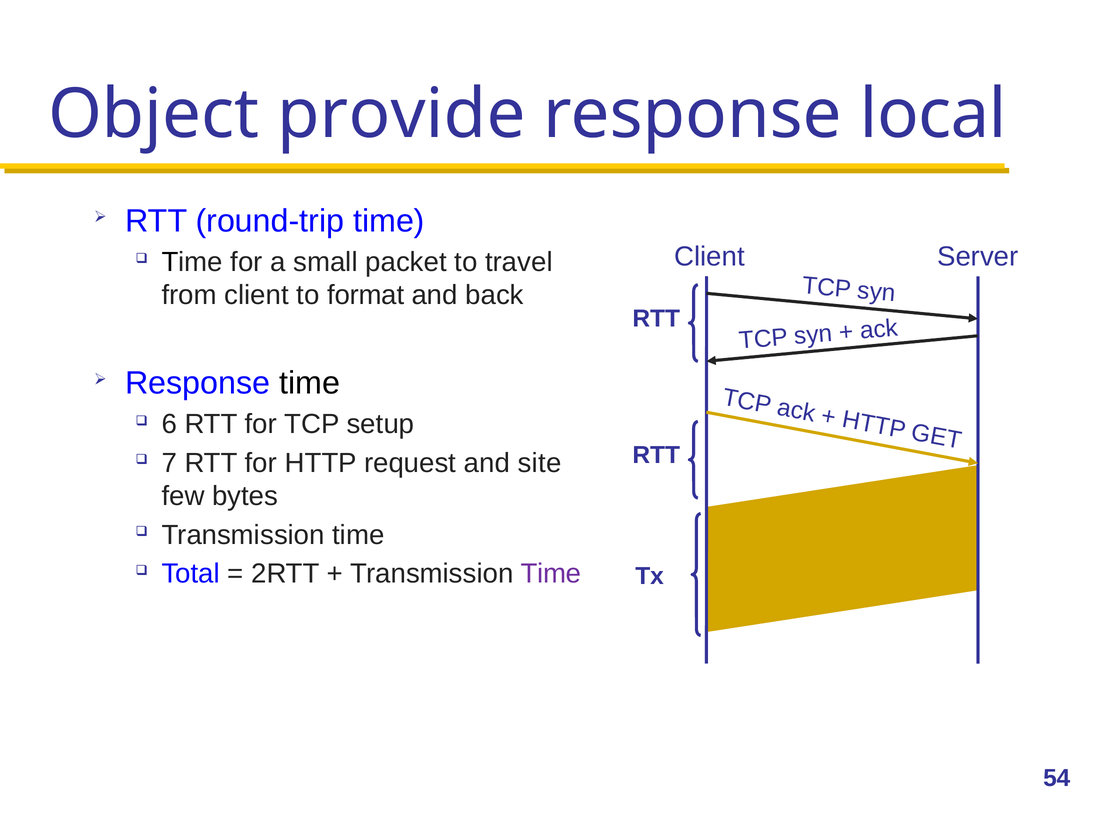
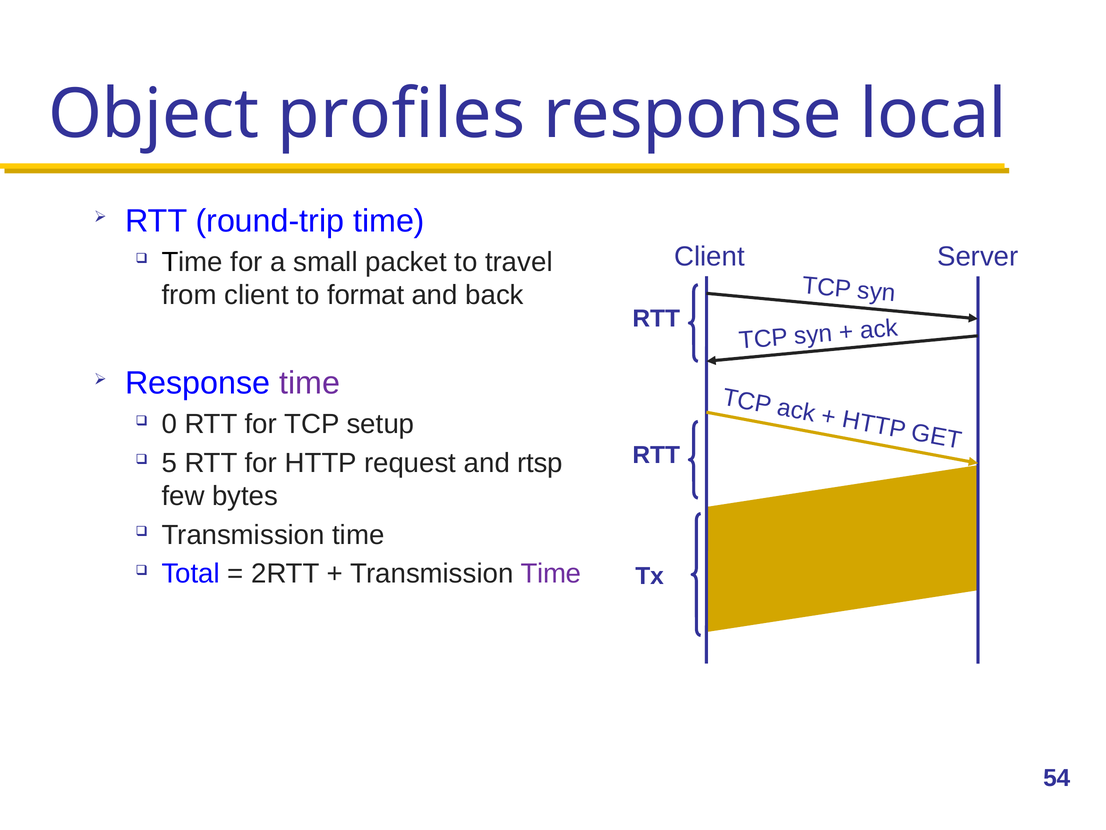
provide: provide -> profiles
time at (310, 383) colour: black -> purple
6: 6 -> 0
7: 7 -> 5
site: site -> rtsp
